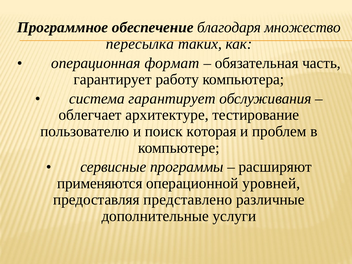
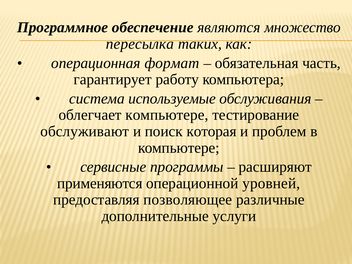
благодаря: благодаря -> являются
система гарантирует: гарантирует -> используемые
облегчает архитектуре: архитектуре -> компьютере
пользователю: пользователю -> обслуживают
представлено: представлено -> позволяющее
